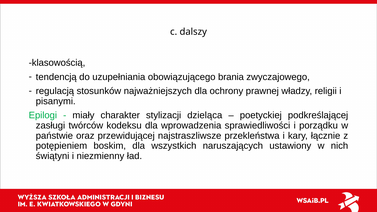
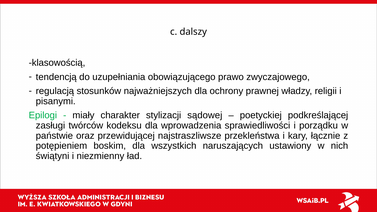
brania: brania -> prawo
dzieląca: dzieląca -> sądowej
